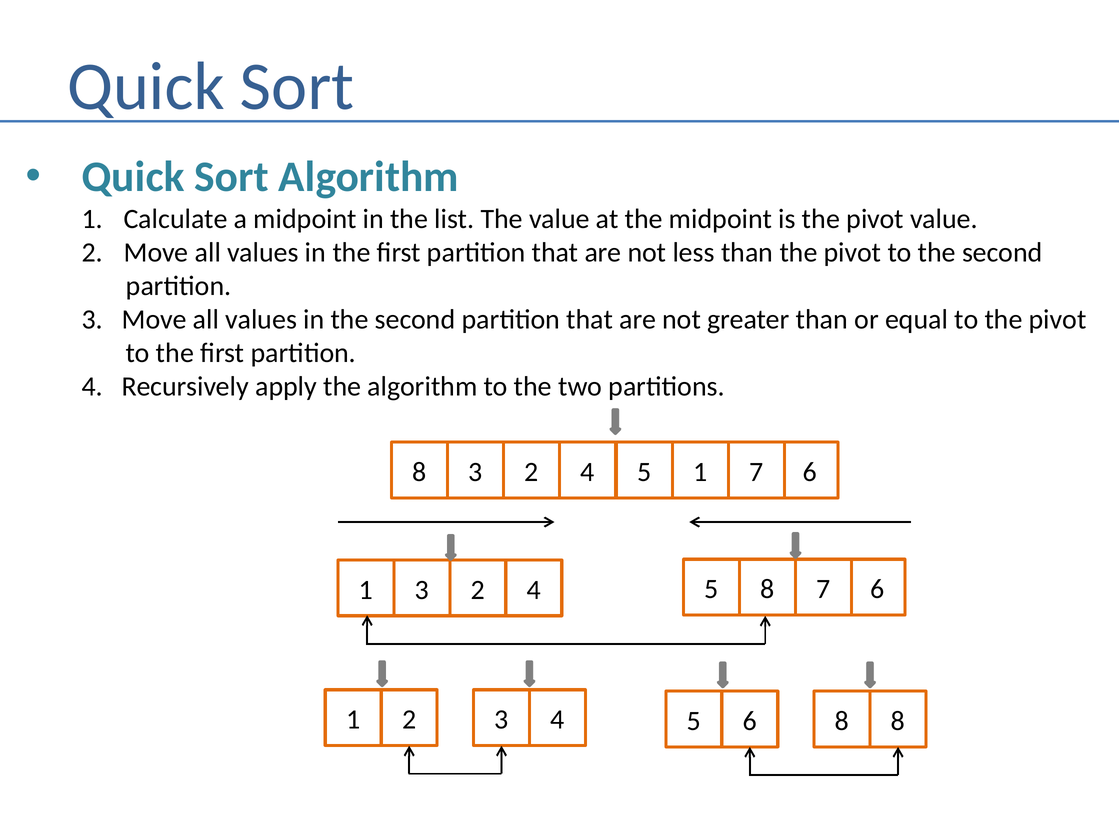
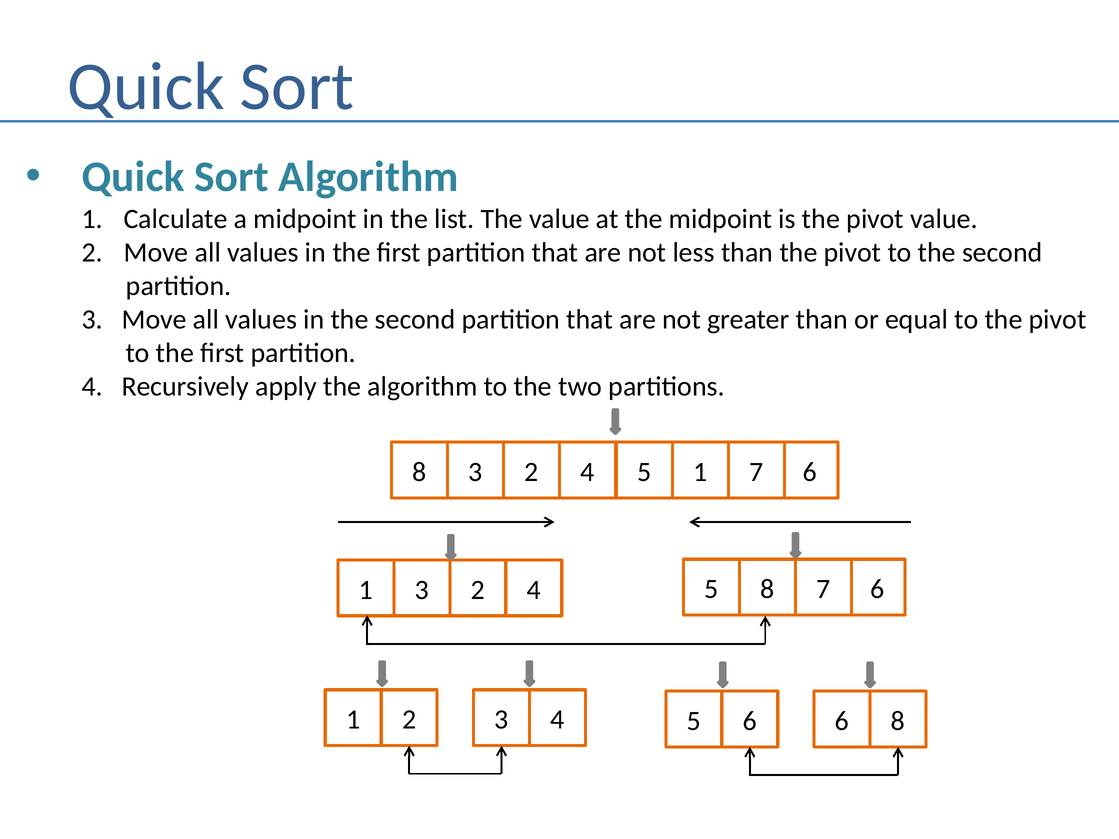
8 at (842, 721): 8 -> 6
